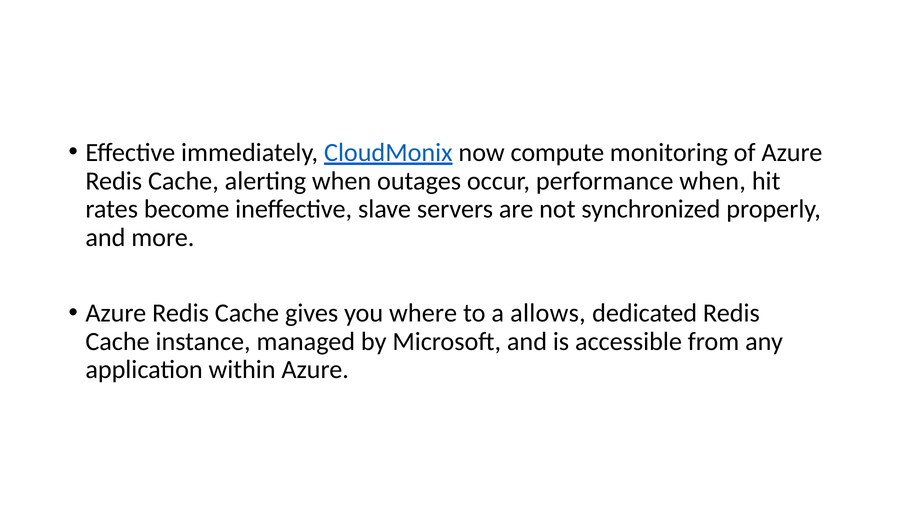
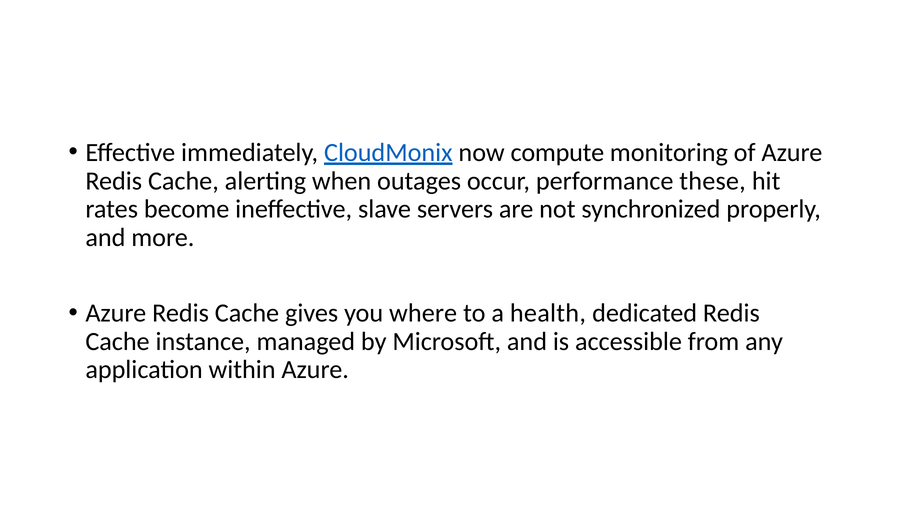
performance when: when -> these
allows: allows -> health
